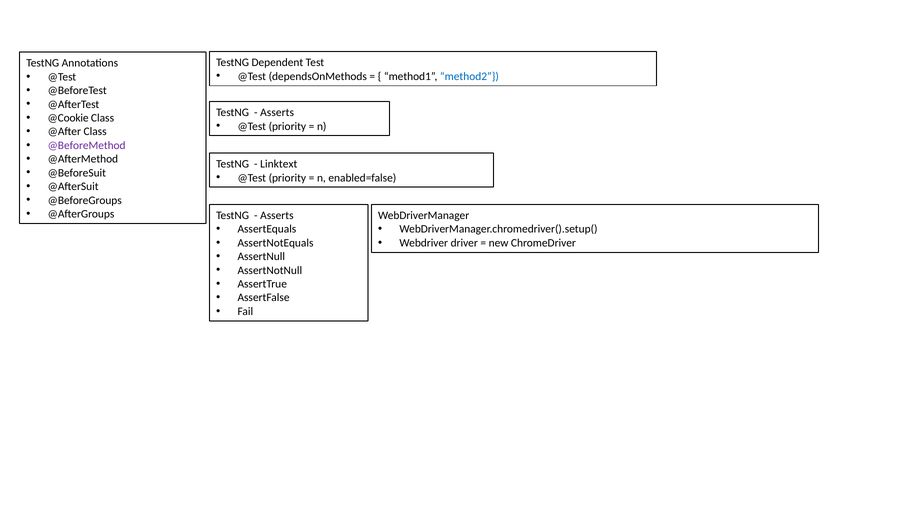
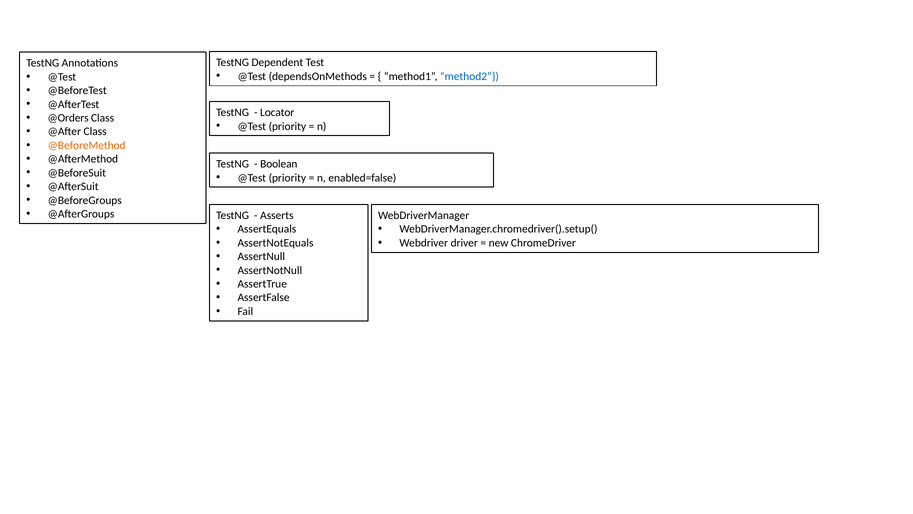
Asserts at (277, 112): Asserts -> Locator
@Cookie: @Cookie -> @Orders
@BeforeMethod colour: purple -> orange
Linktext: Linktext -> Boolean
